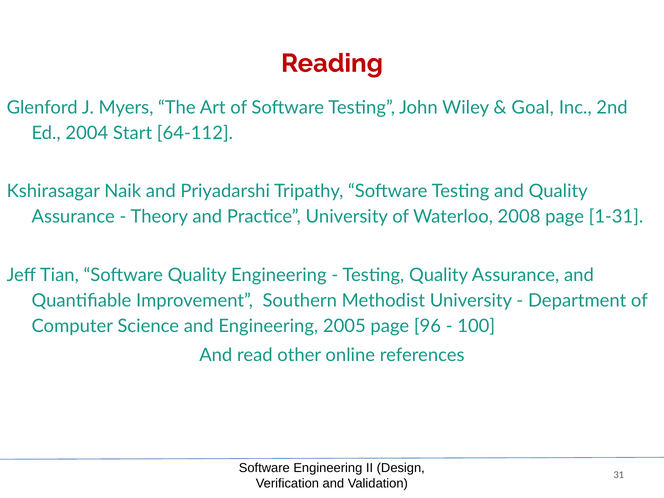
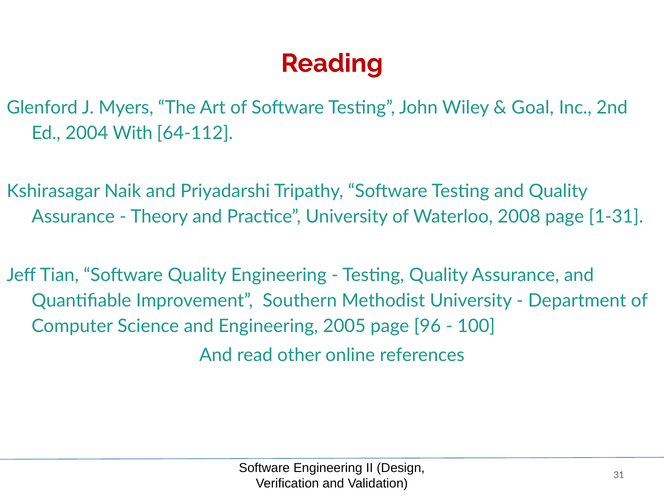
Start: Start -> With
